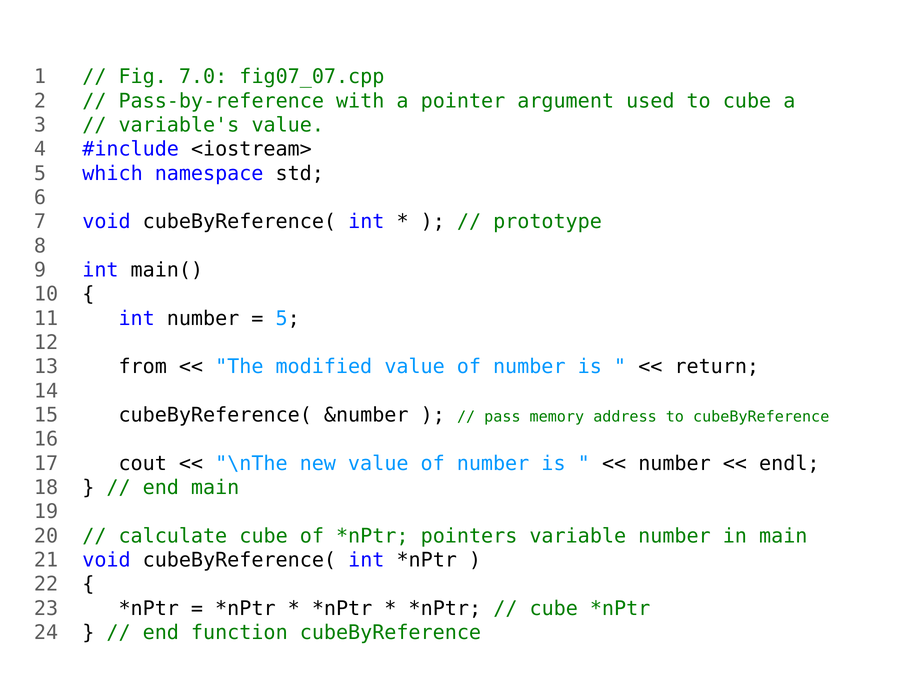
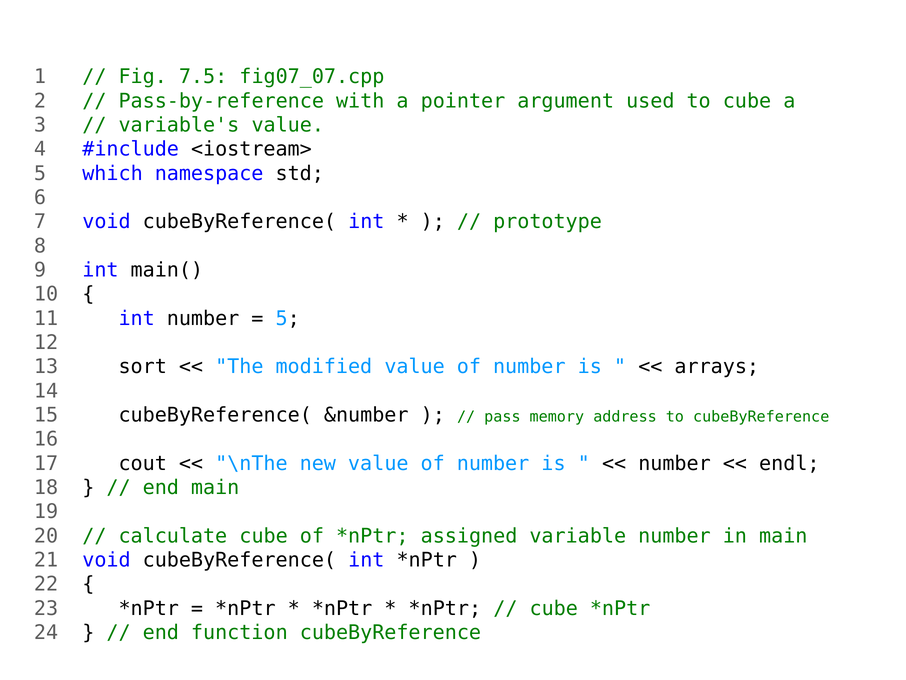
7.0: 7.0 -> 7.5
from: from -> sort
return: return -> arrays
pointers: pointers -> assigned
